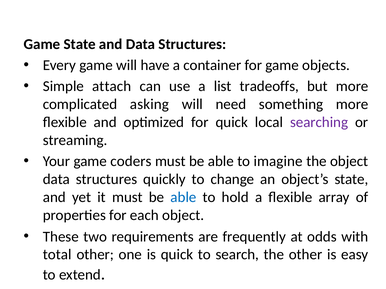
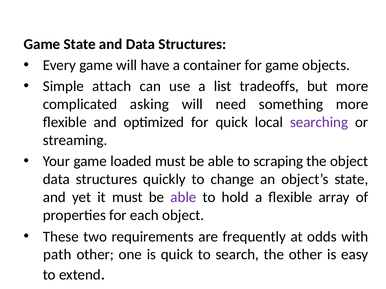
coders: coders -> loaded
imagine: imagine -> scraping
able at (183, 197) colour: blue -> purple
total: total -> path
